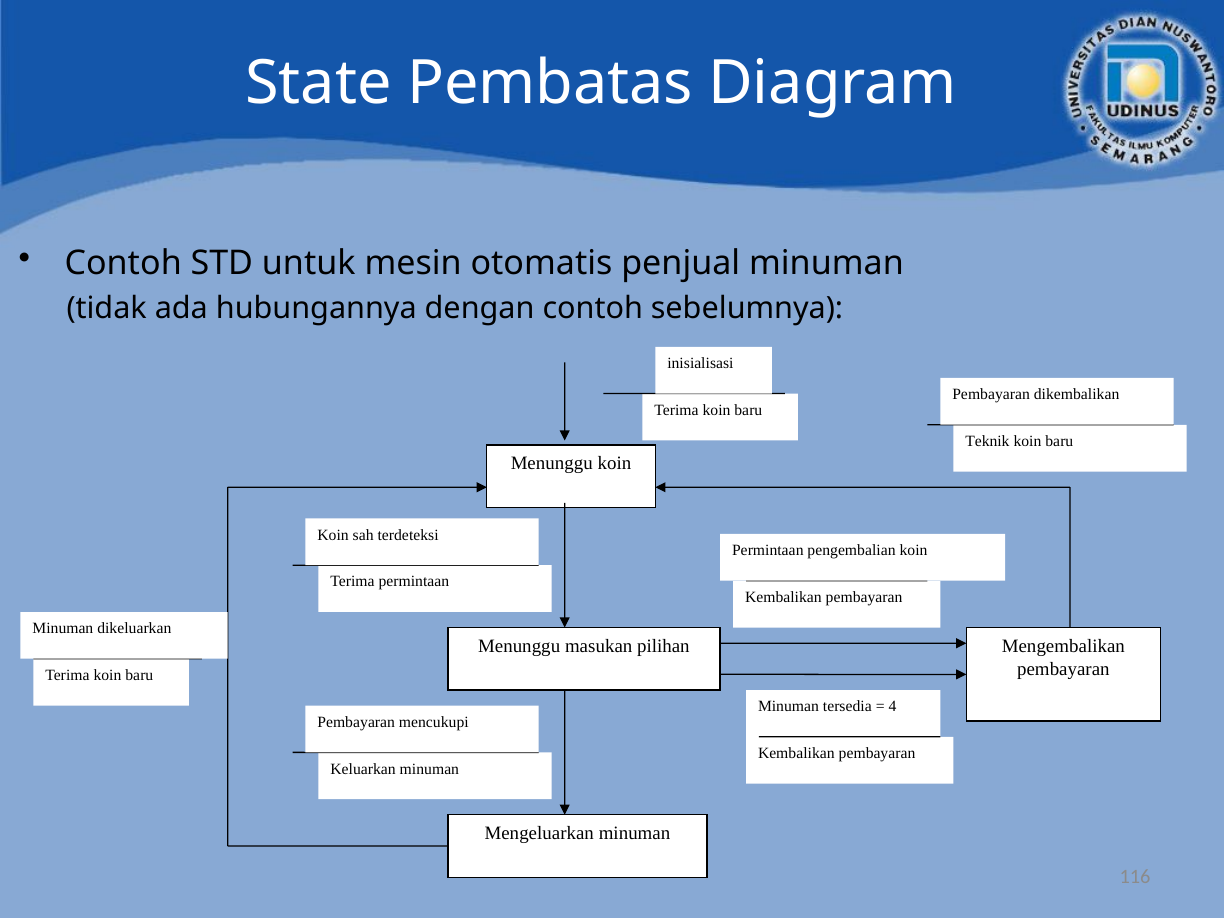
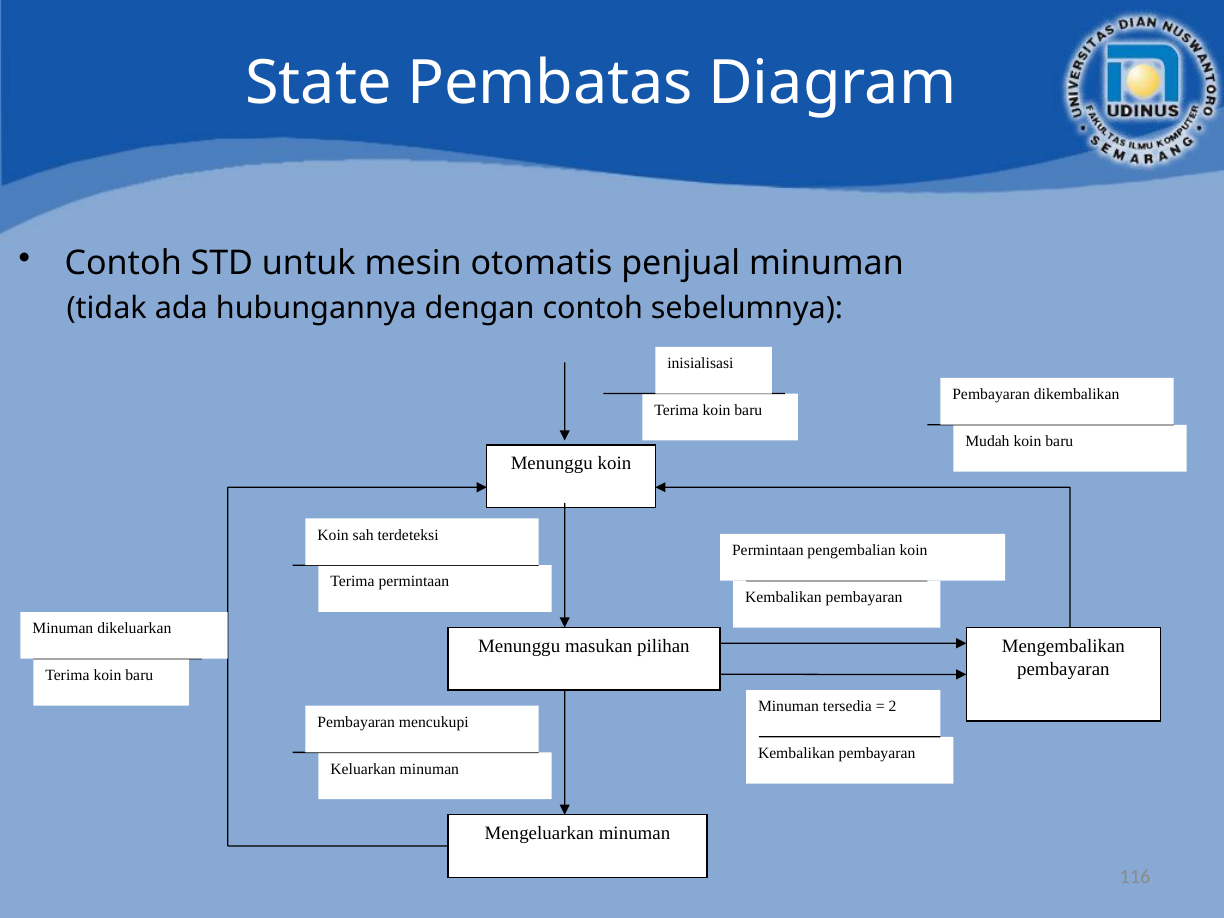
Teknik: Teknik -> Mudah
4: 4 -> 2
